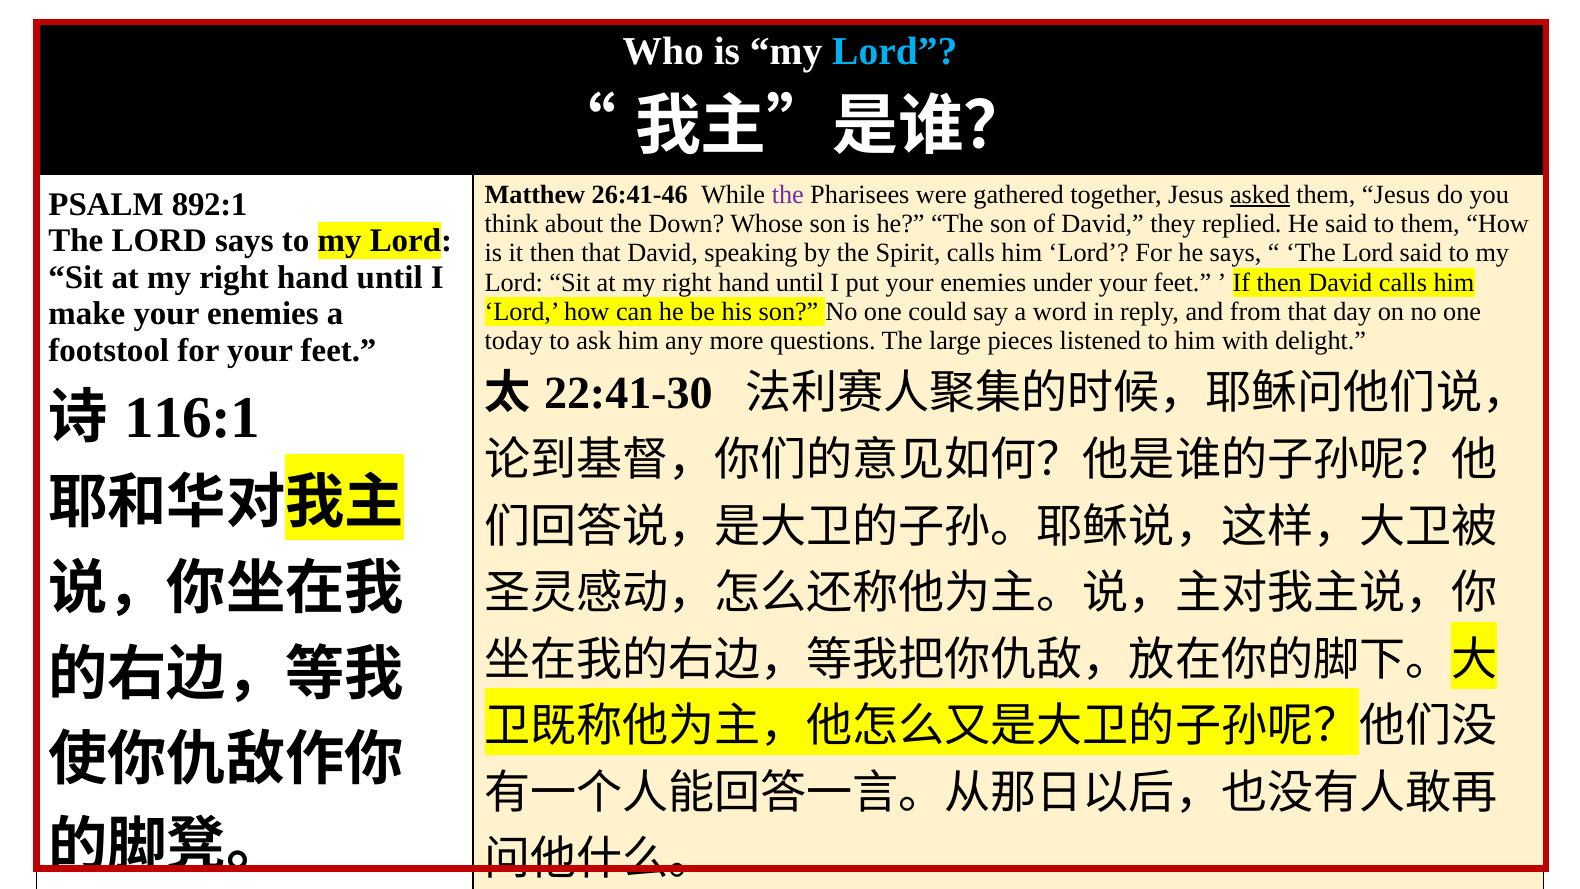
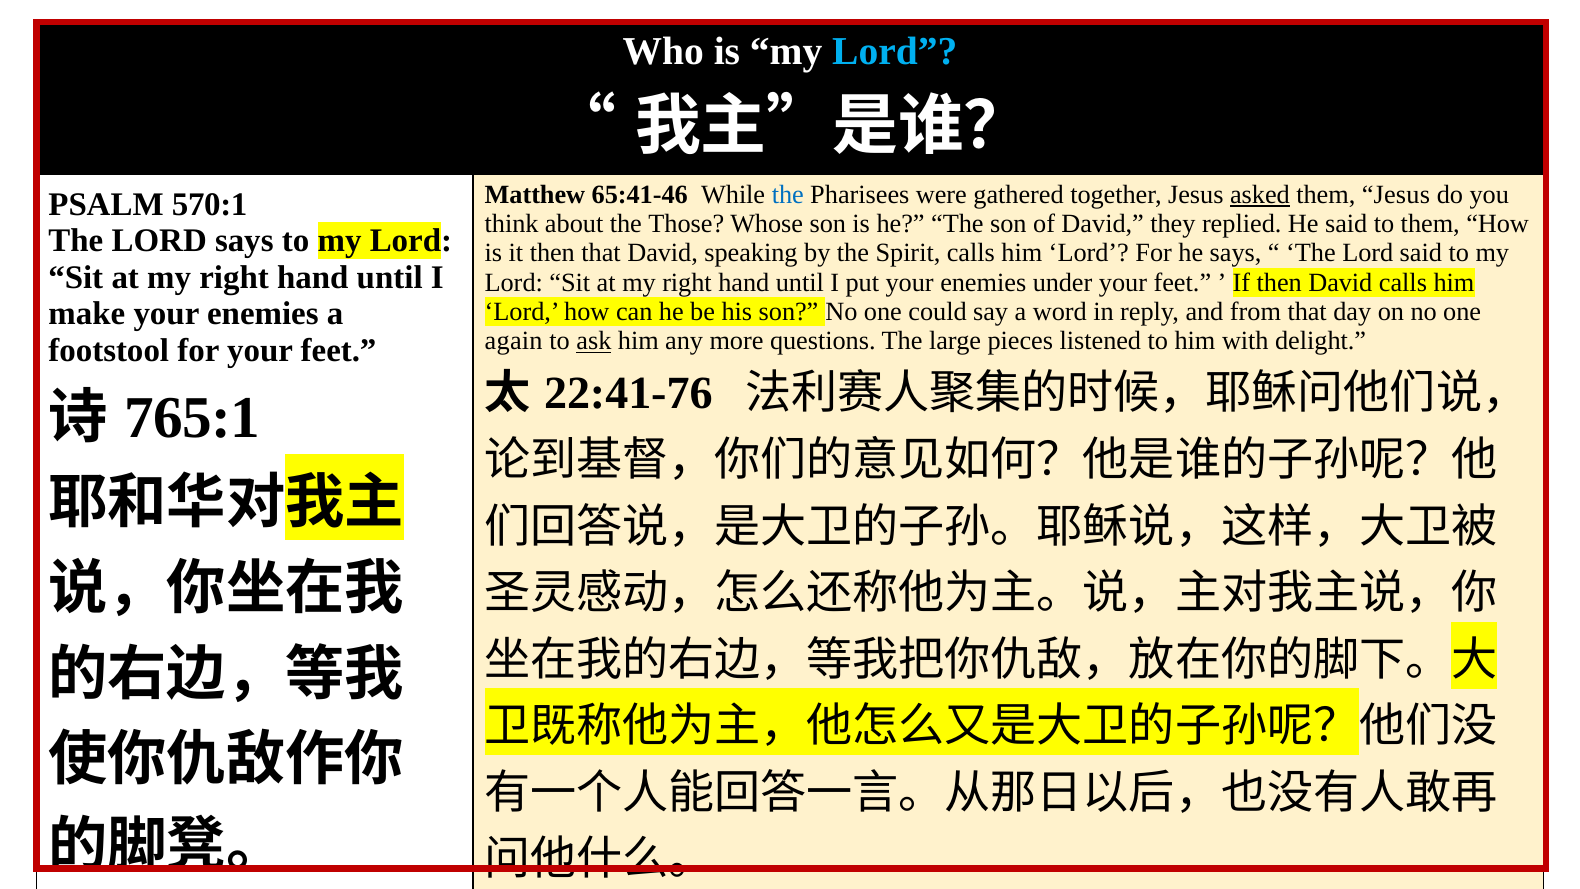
26:41-46: 26:41-46 -> 65:41-46
the at (788, 195) colour: purple -> blue
892:1: 892:1 -> 570:1
Down: Down -> Those
today: today -> again
ask underline: none -> present
22:41-30: 22:41-30 -> 22:41-76
116:1: 116:1 -> 765:1
